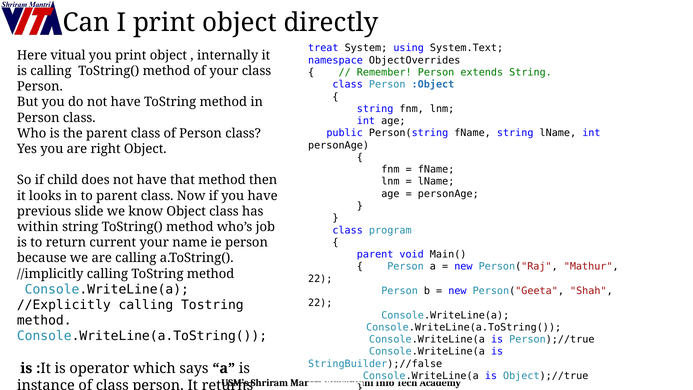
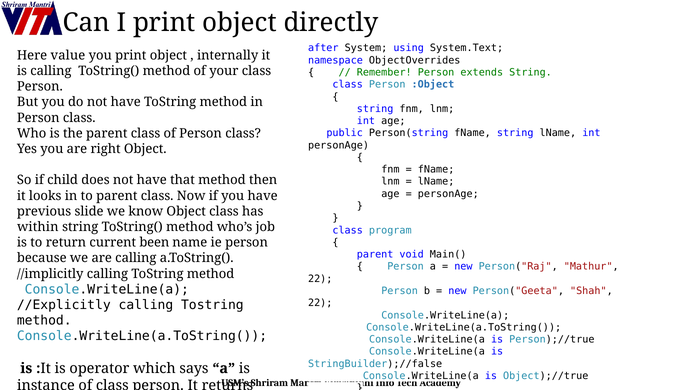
treat: treat -> after
Here vitual: vitual -> value
current your: your -> been
